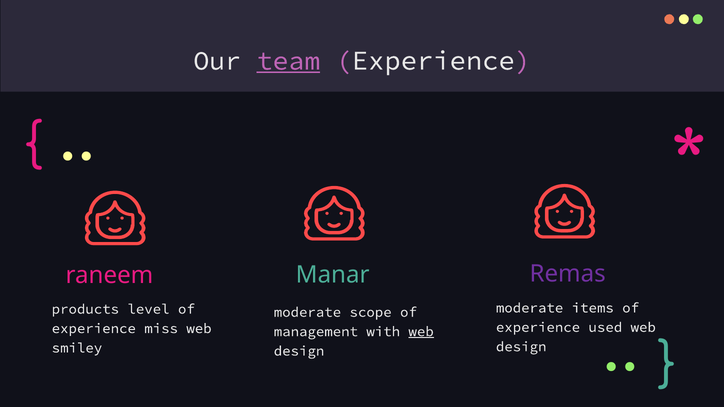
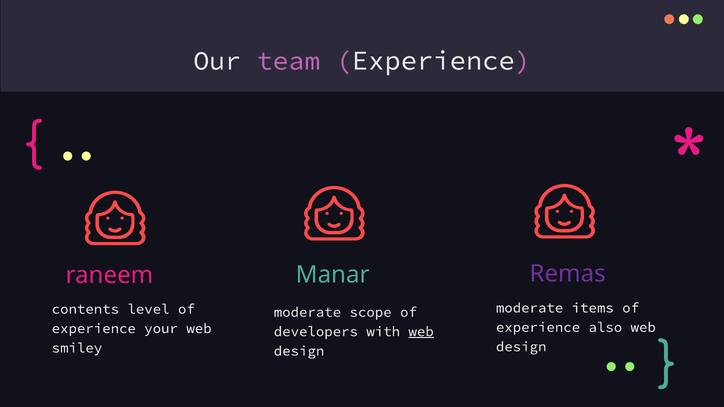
team underline: present -> none
products: products -> contents
used: used -> also
miss: miss -> your
management: management -> developers
